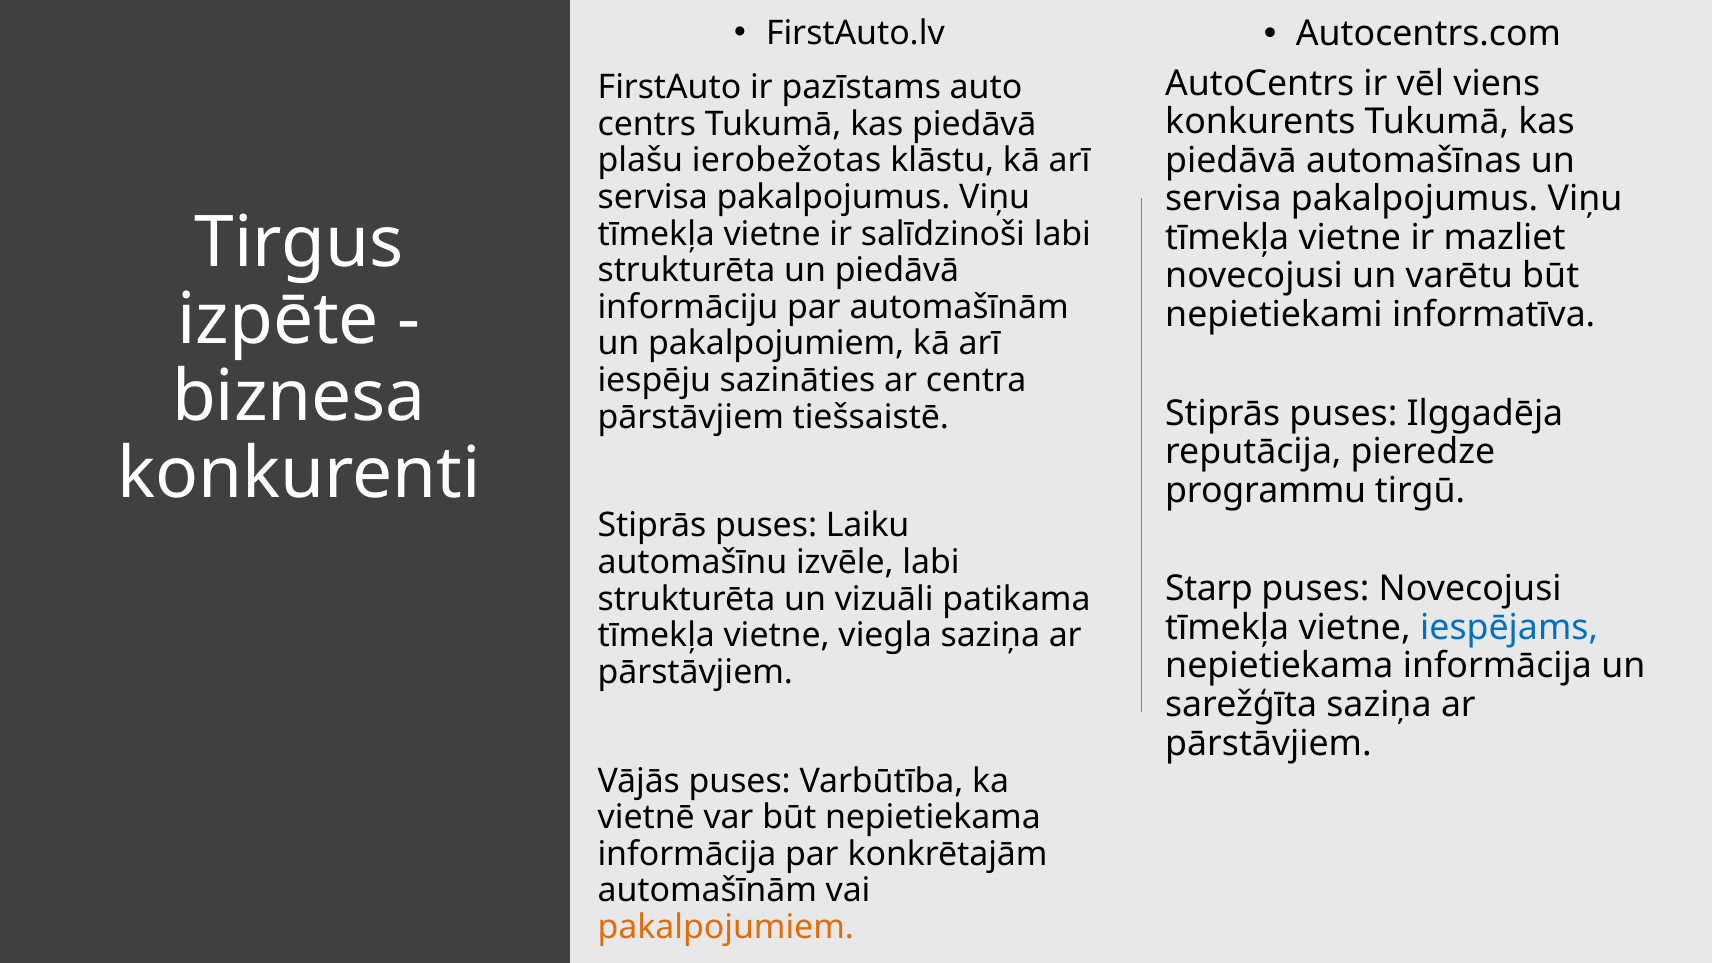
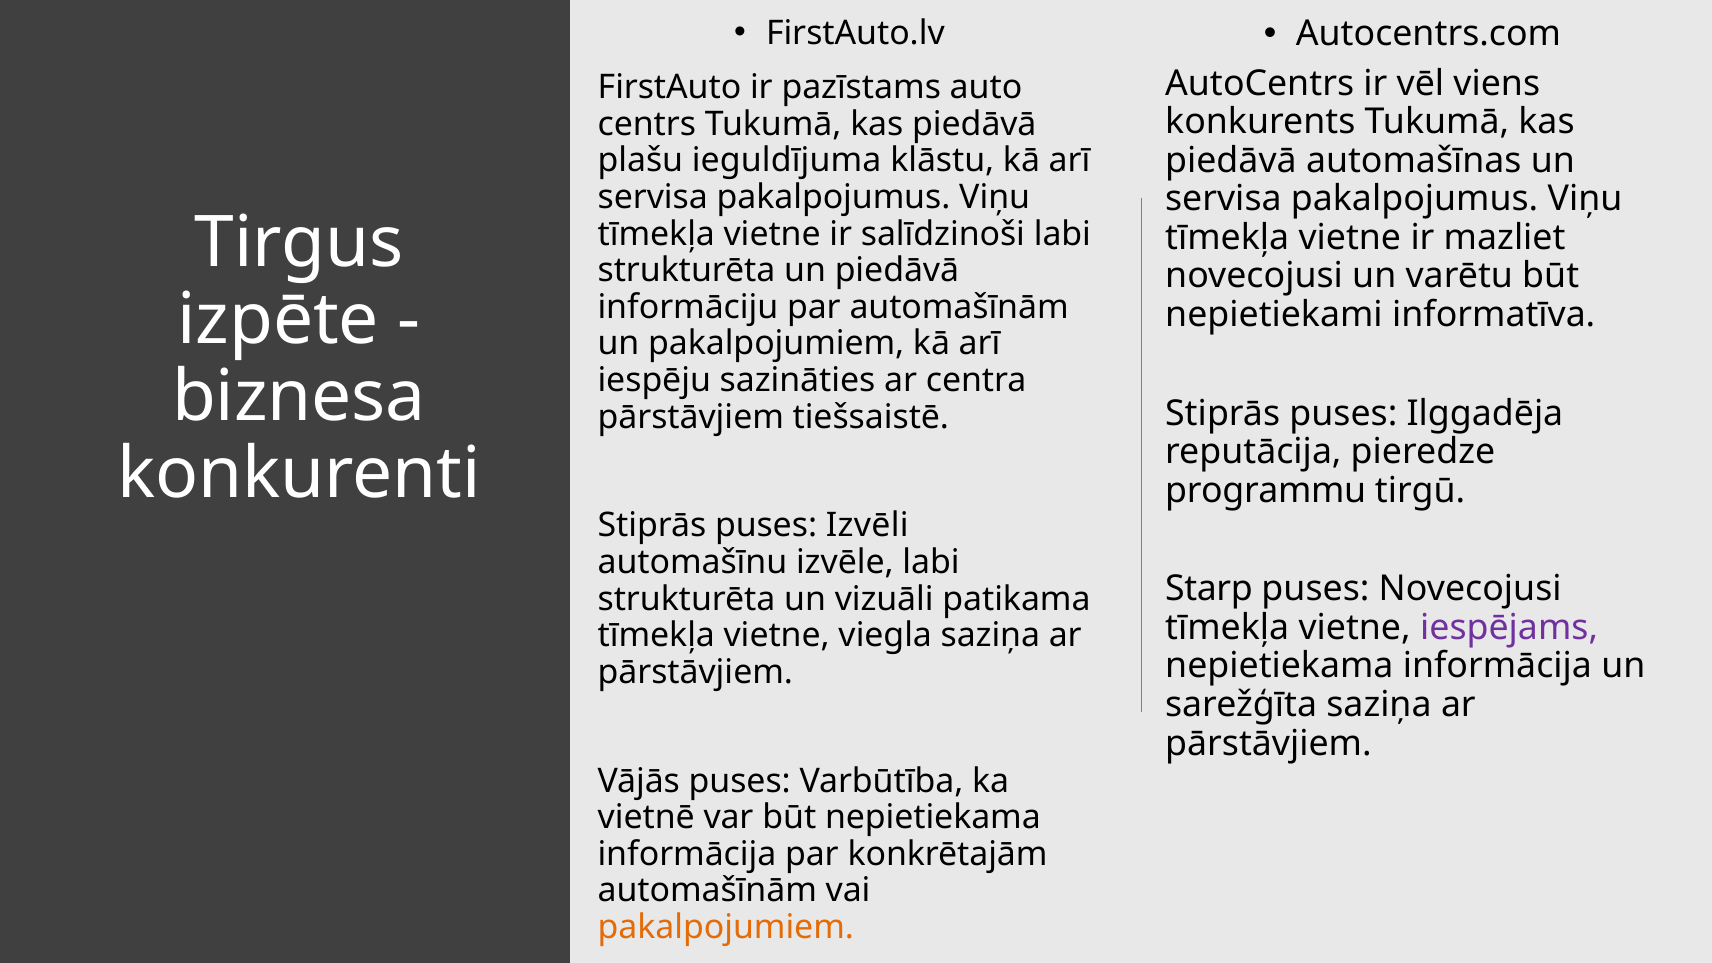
ierobežotas: ierobežotas -> ieguldījuma
Laiku: Laiku -> Izvēli
iespējams colour: blue -> purple
